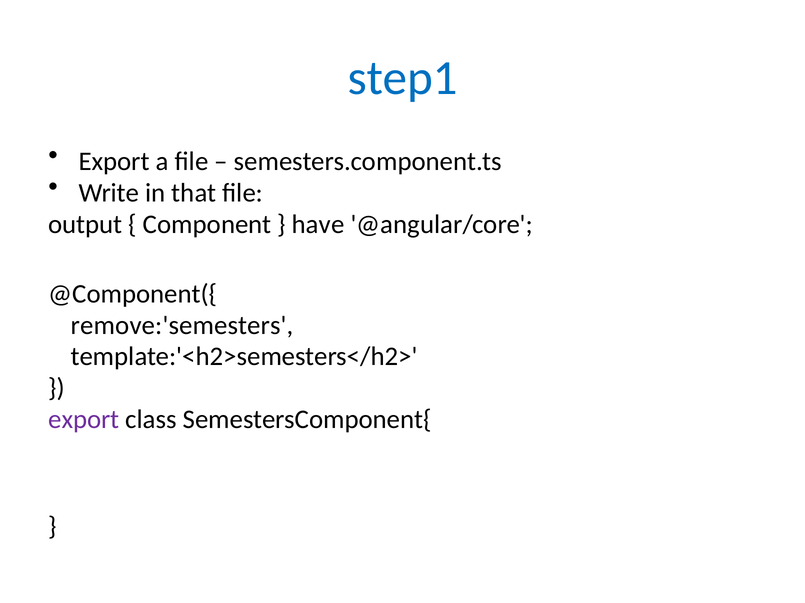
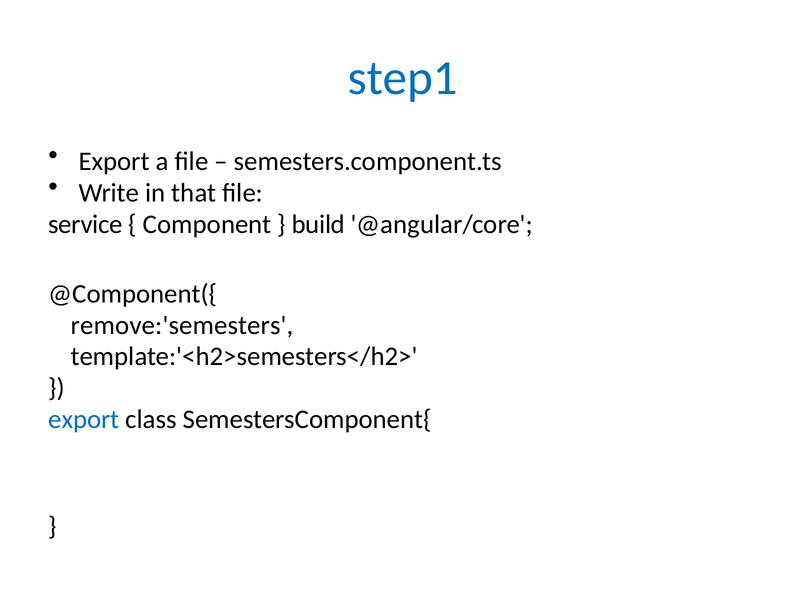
output: output -> service
have: have -> build
export at (84, 420) colour: purple -> blue
